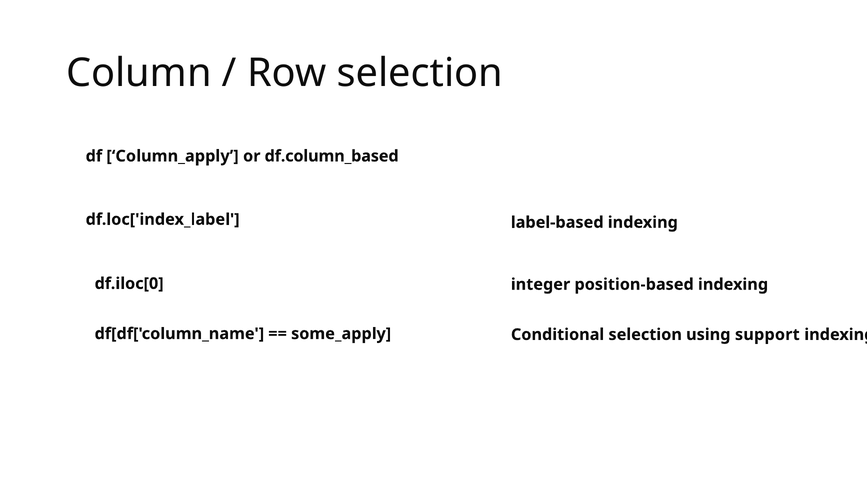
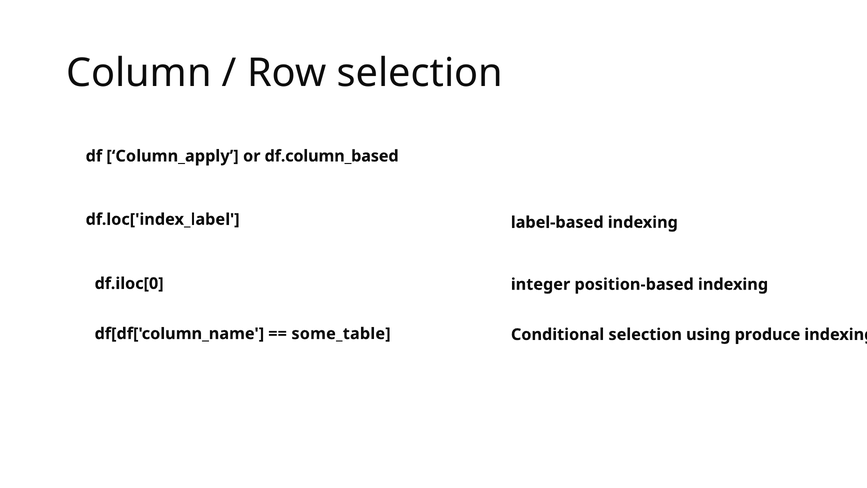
some_apply: some_apply -> some_table
support: support -> produce
